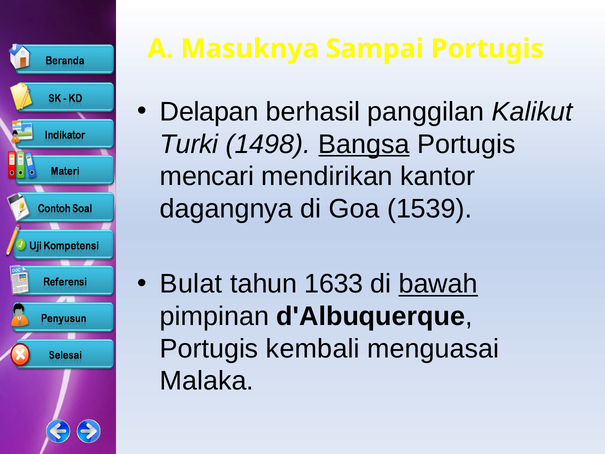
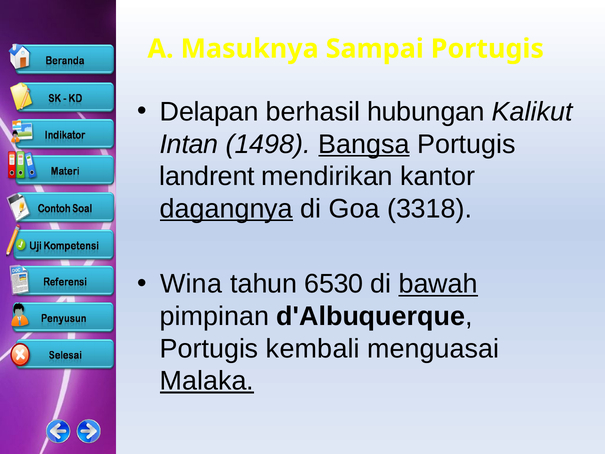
panggilan: panggilan -> hubungan
Turki: Turki -> Intan
mencari: mencari -> landrent
dagangnya underline: none -> present
1539: 1539 -> 3318
Bulat: Bulat -> Wina
1633: 1633 -> 6530
Malaka underline: none -> present
